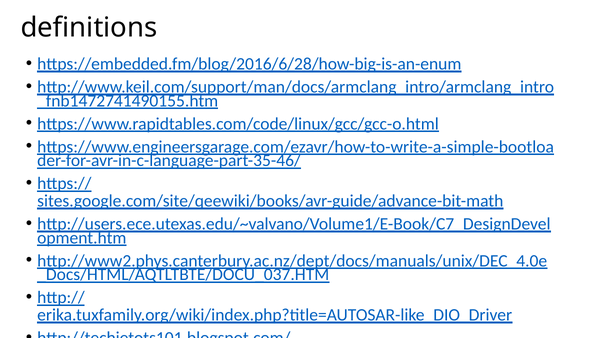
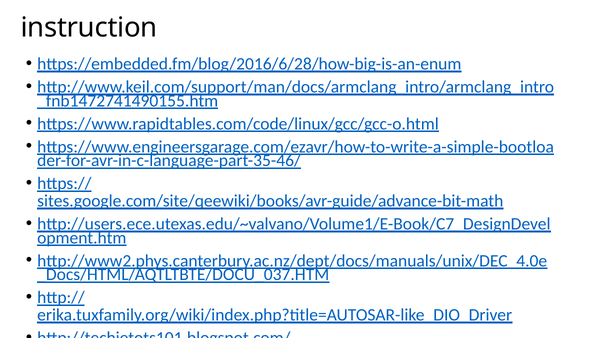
definitions: definitions -> instruction
